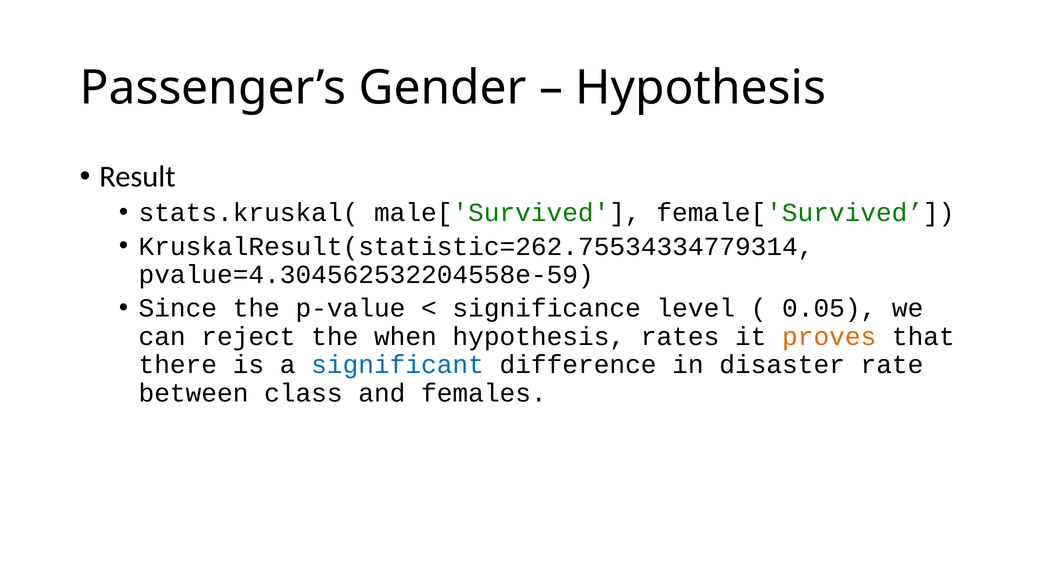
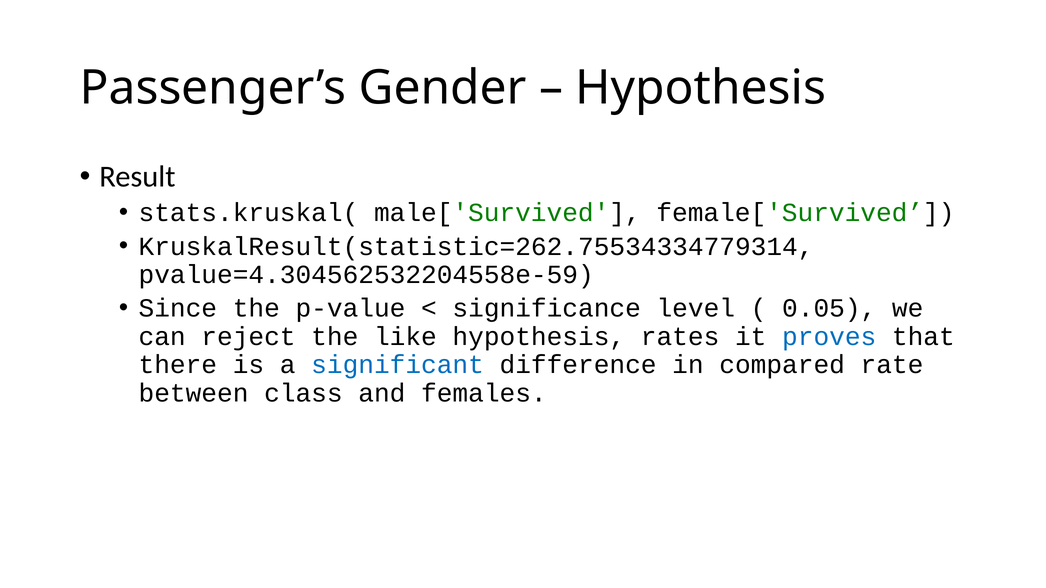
when: when -> like
proves colour: orange -> blue
disaster: disaster -> compared
